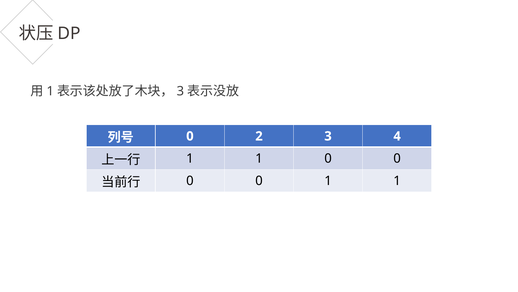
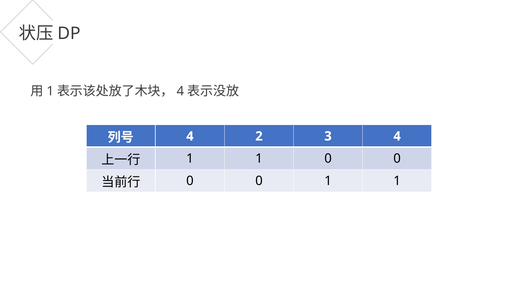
3 at (180, 91): 3 -> 4
0 at (190, 136): 0 -> 4
